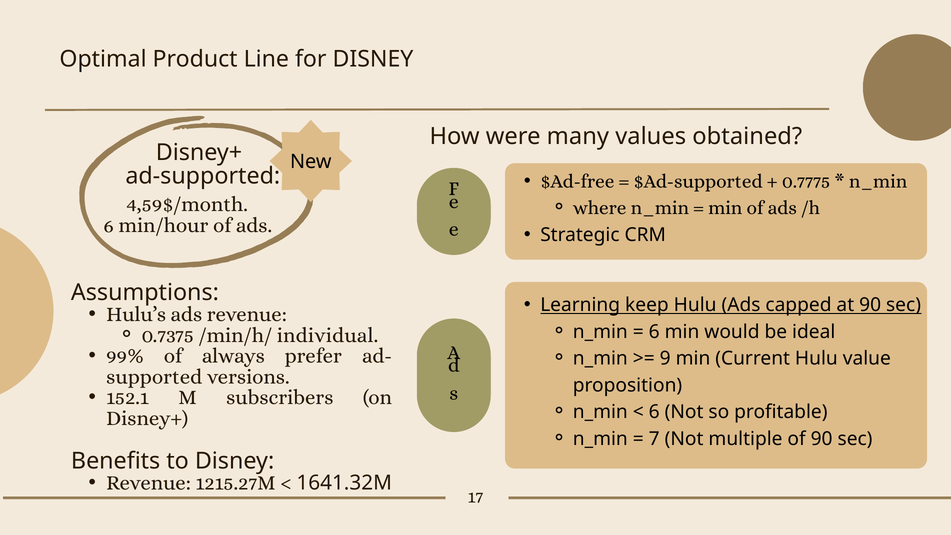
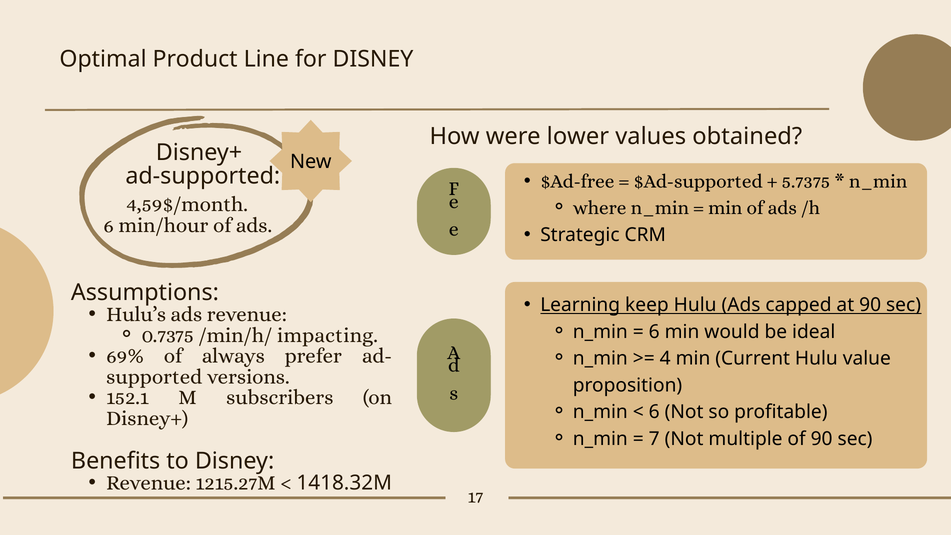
many: many -> lower
0.7775: 0.7775 -> 5.7375
individual: individual -> impacting
99%: 99% -> 69%
9: 9 -> 4
1641.32M: 1641.32M -> 1418.32M
